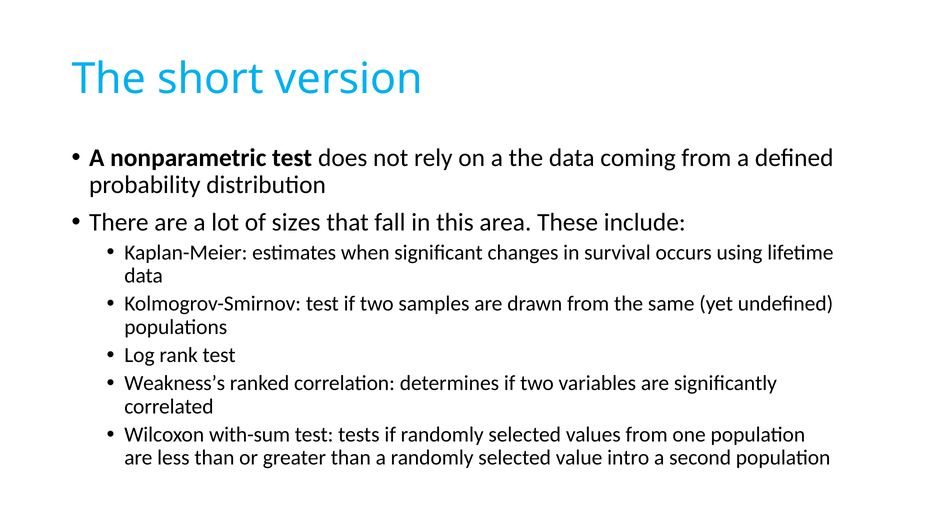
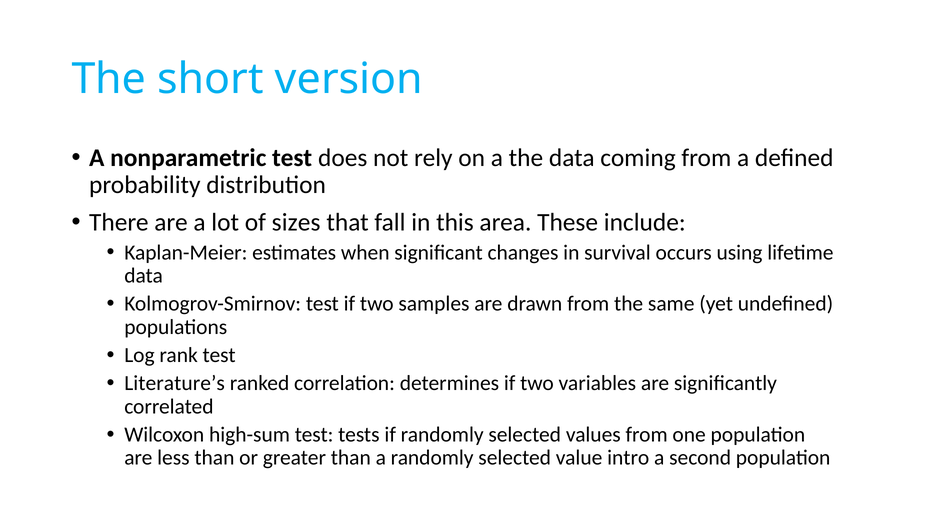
Weakness’s: Weakness’s -> Literature’s
with-sum: with-sum -> high-sum
